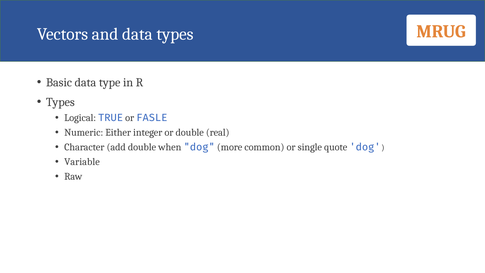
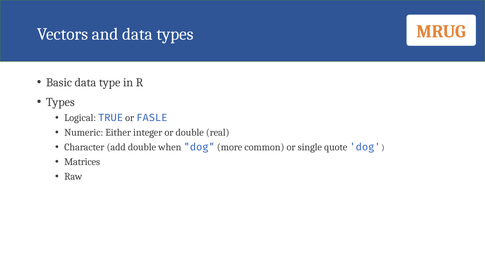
Variable: Variable -> Matrices
